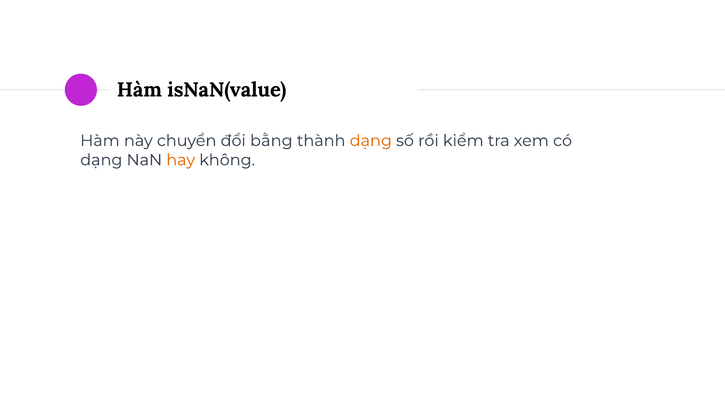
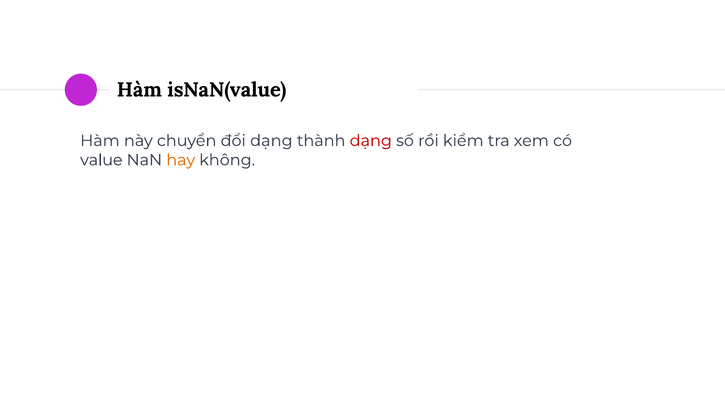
bằng at (271, 141): bằng -> dạng
dạng at (371, 141) colour: orange -> red
dạng at (101, 160): dạng -> value
